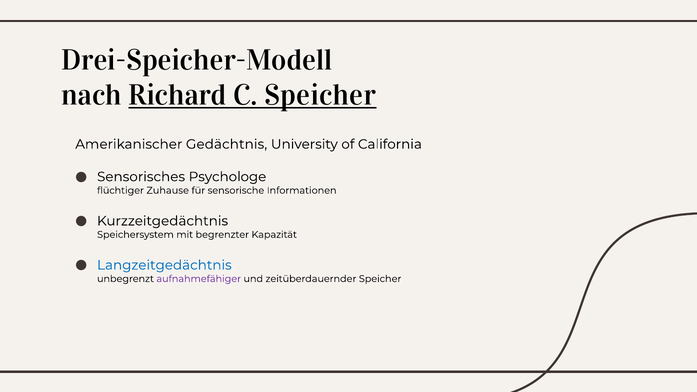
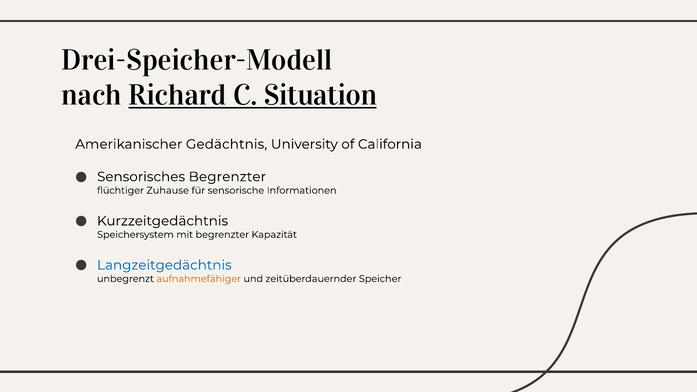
C Speicher: Speicher -> Situation
Sensorisches Psychologe: Psychologe -> Begrenzter
aufnahmefähiger colour: purple -> orange
